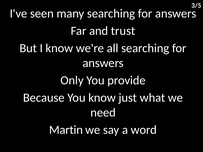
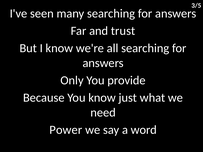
Martin: Martin -> Power
